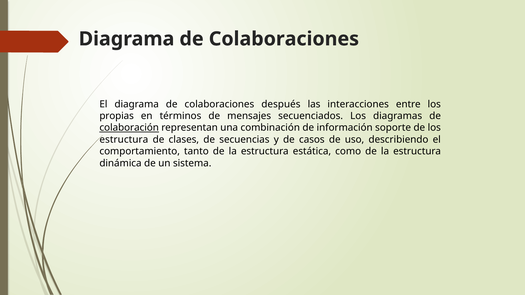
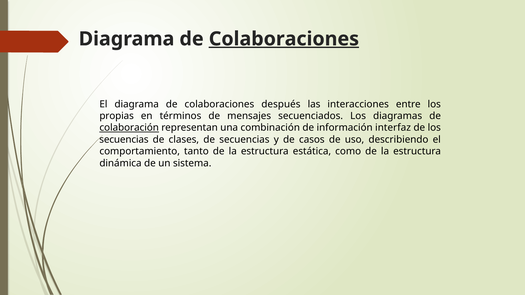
Colaboraciones at (284, 39) underline: none -> present
soporte: soporte -> interfaz
estructura at (124, 140): estructura -> secuencias
